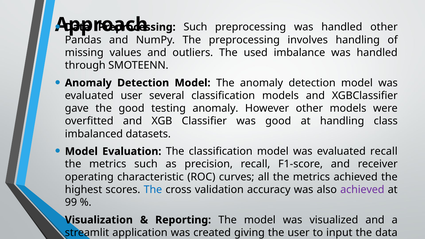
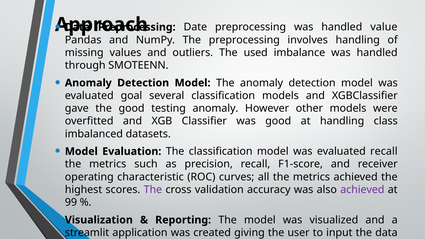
Such at (195, 27): Such -> Date
handled other: other -> value
evaluated user: user -> goal
The at (153, 190) colour: blue -> purple
